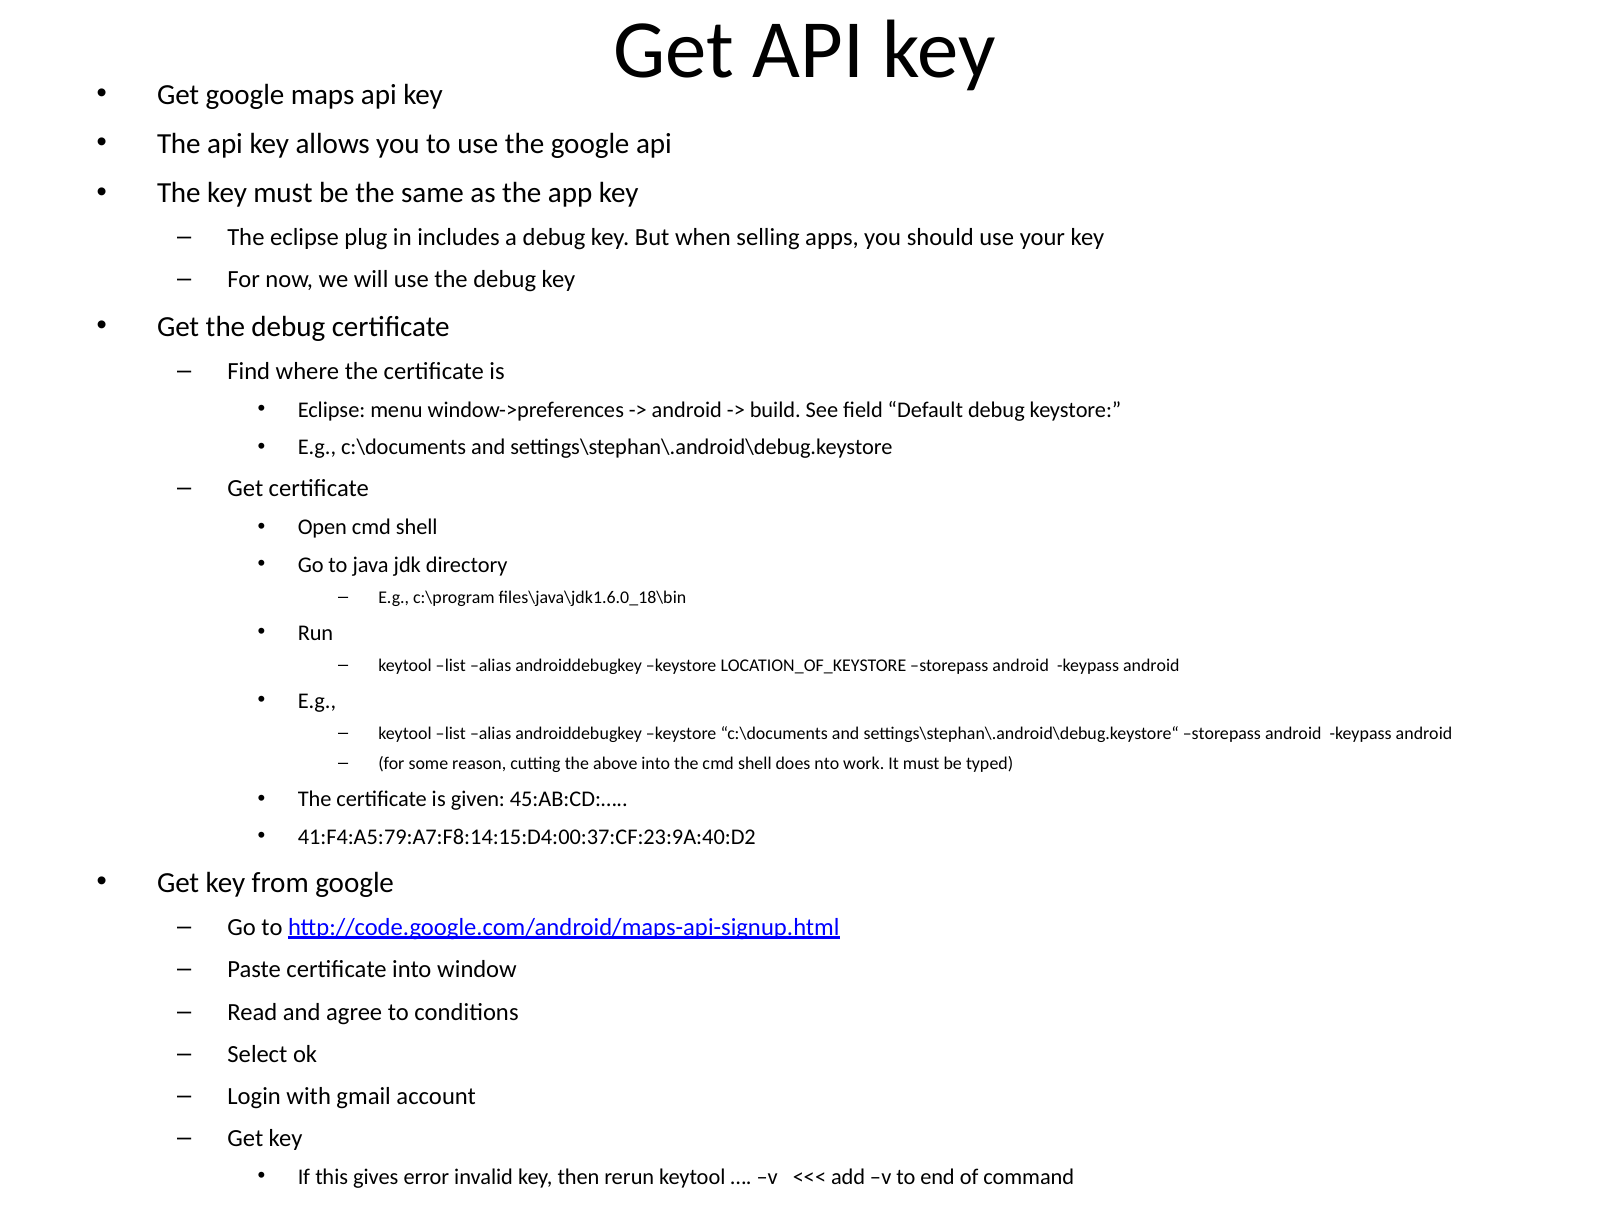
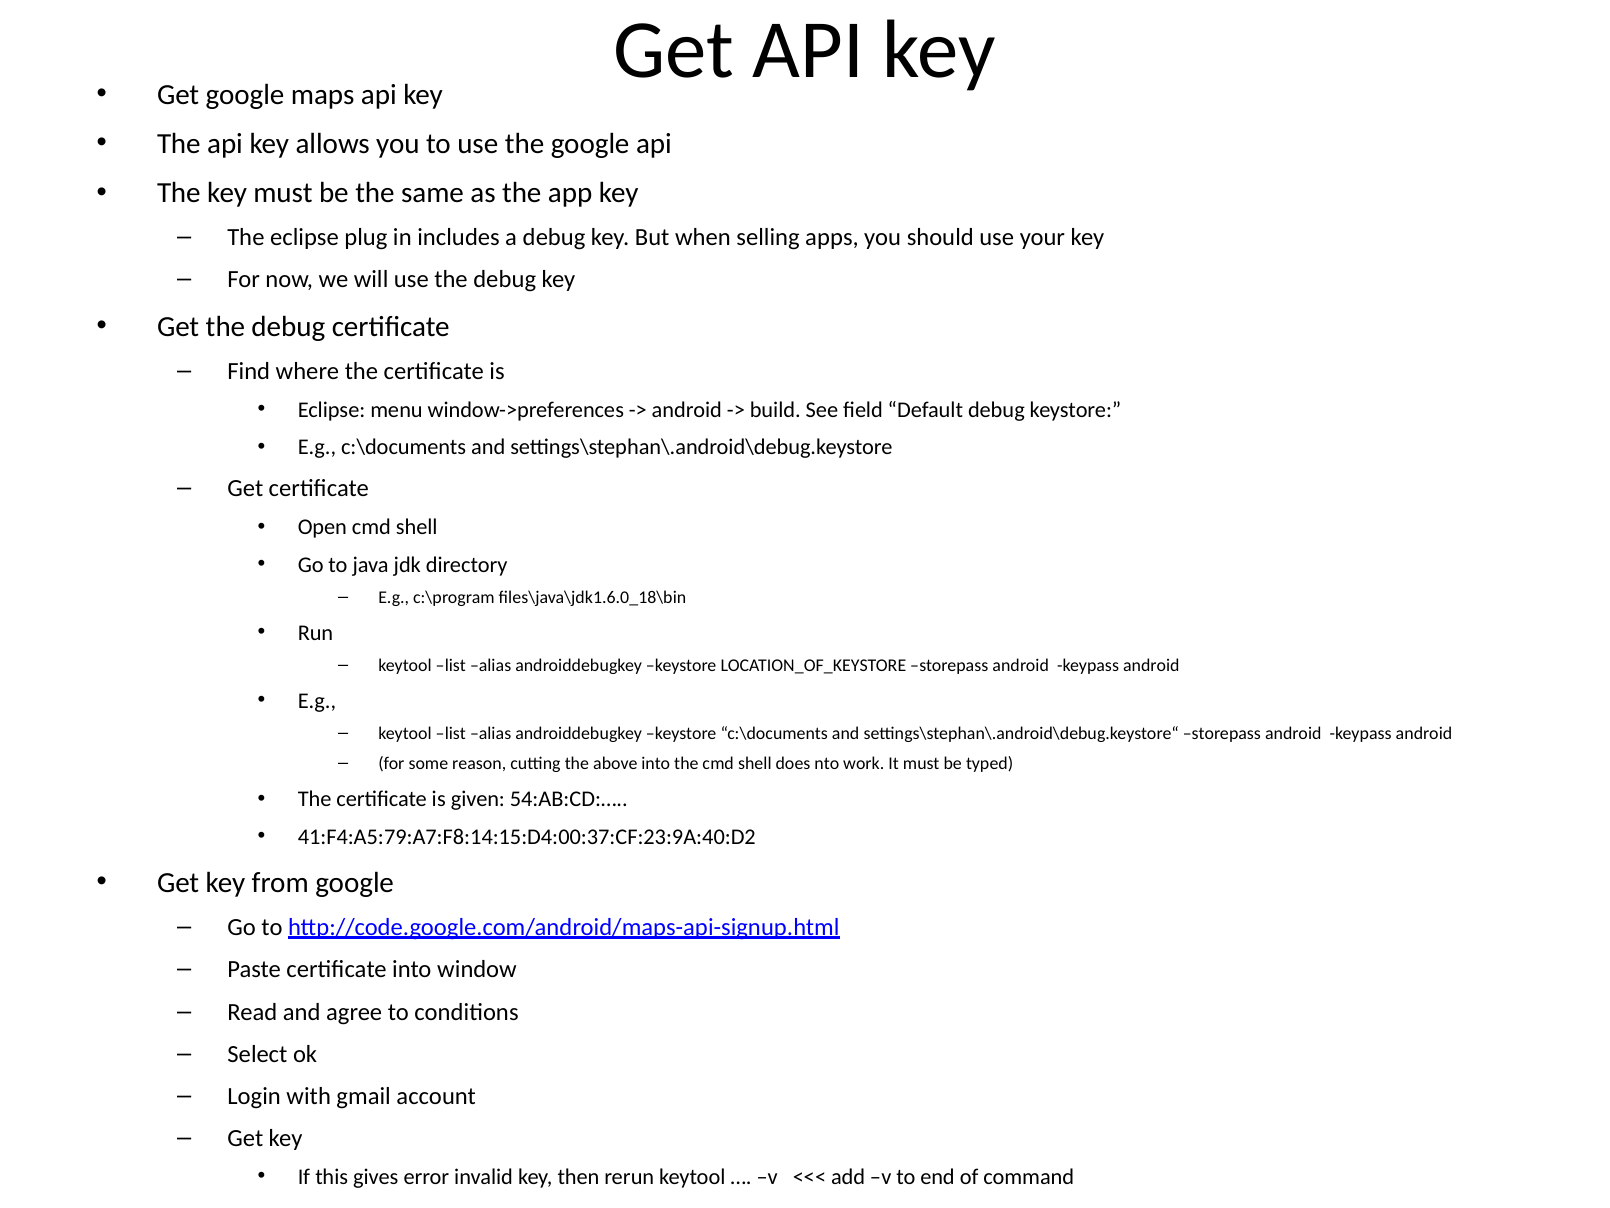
45:AB:CD:…: 45:AB:CD:… -> 54:AB:CD:…
